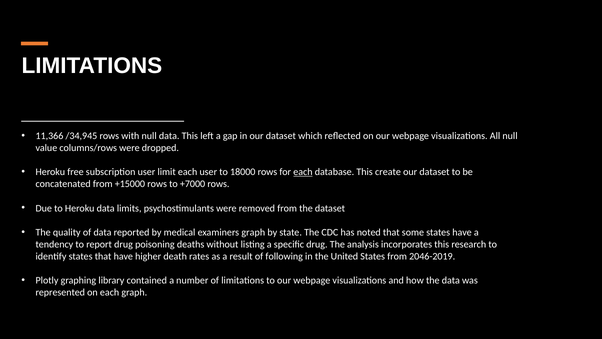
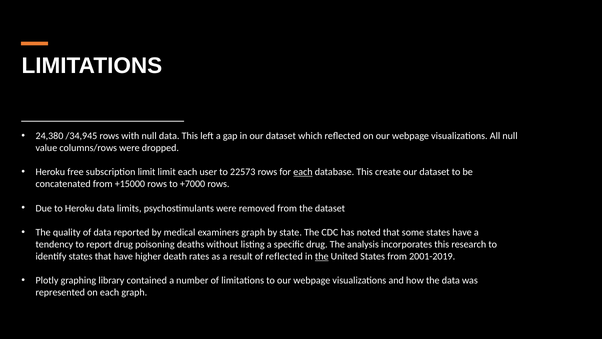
11,366: 11,366 -> 24,380
subscription user: user -> limit
18000: 18000 -> 22573
of following: following -> reflected
the at (322, 256) underline: none -> present
2046-2019: 2046-2019 -> 2001-2019
